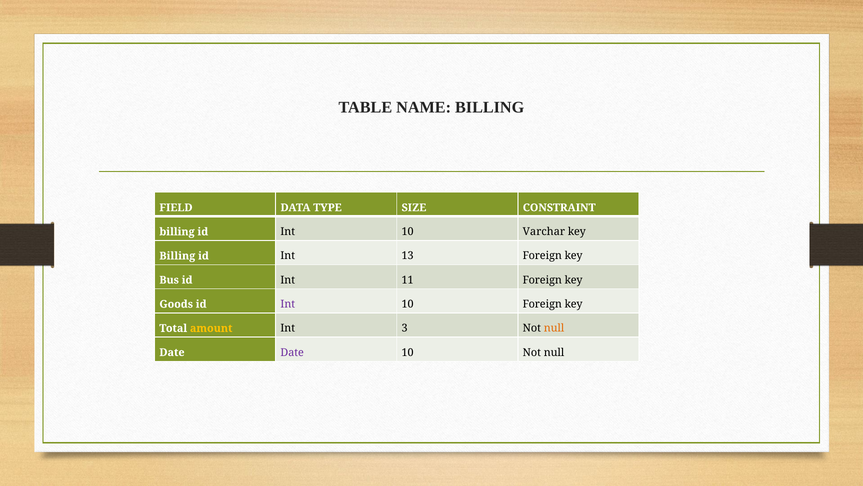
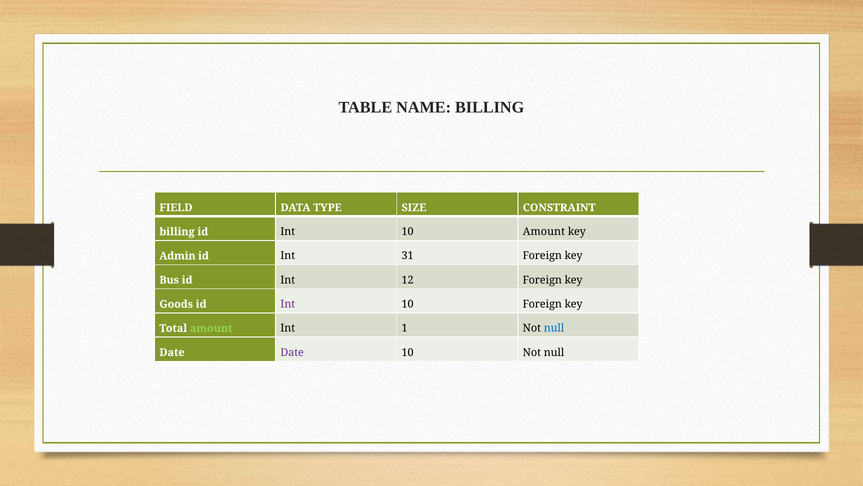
10 Varchar: Varchar -> Amount
Billing at (177, 256): Billing -> Admin
13: 13 -> 31
11: 11 -> 12
amount at (211, 328) colour: yellow -> light green
3: 3 -> 1
null at (554, 328) colour: orange -> blue
